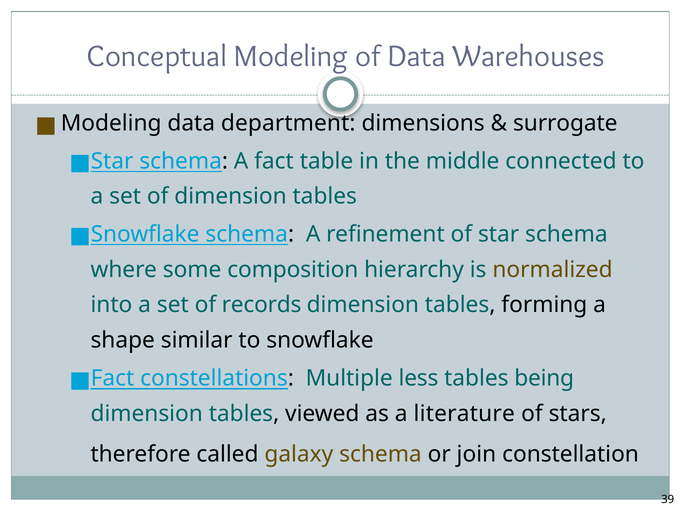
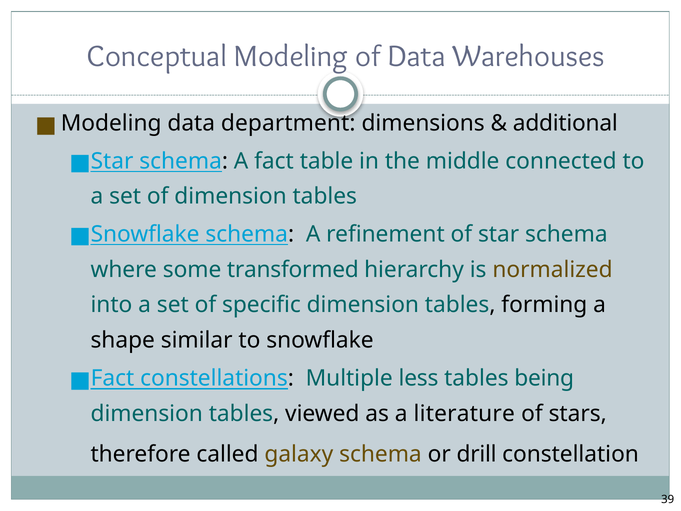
surrogate: surrogate -> additional
composition: composition -> transformed
records: records -> specific
join: join -> drill
